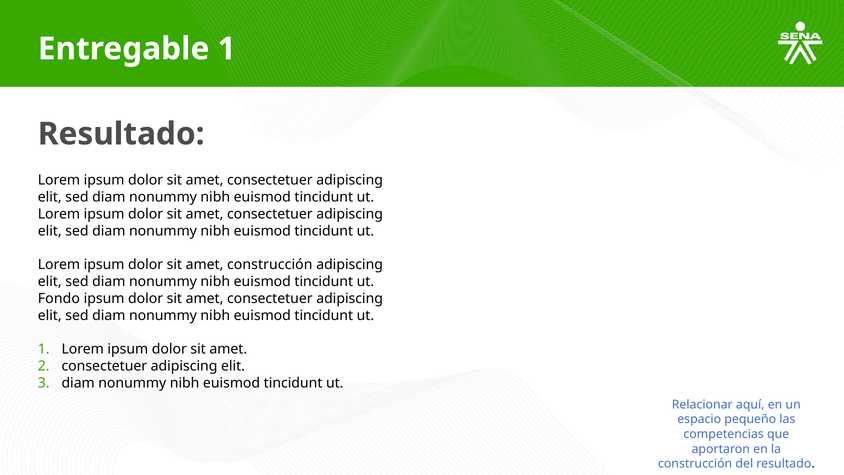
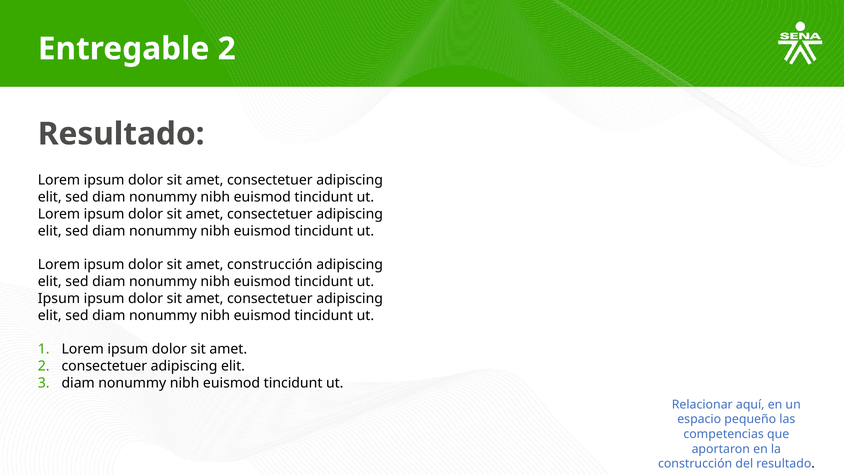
Entregable 1: 1 -> 2
Fondo at (59, 298): Fondo -> Ipsum
